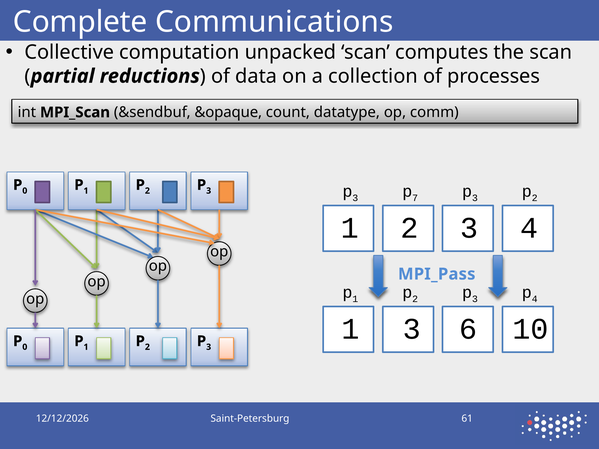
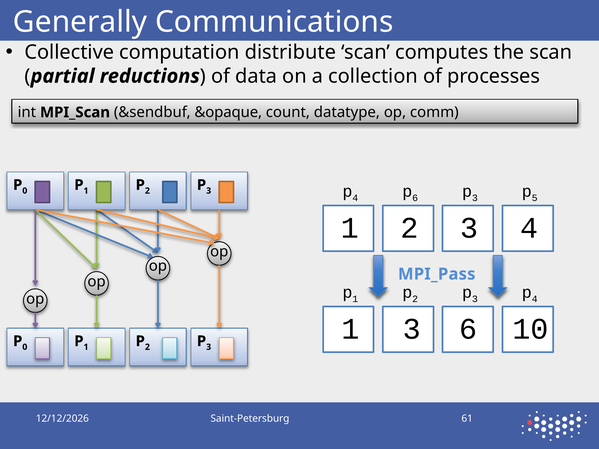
Complete: Complete -> Generally
unpacked: unpacked -> distribute
3 at (355, 198): 3 -> 4
7 at (415, 198): 7 -> 6
2 at (535, 198): 2 -> 5
